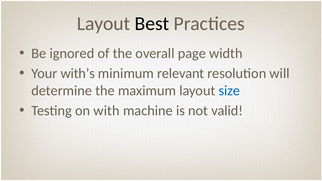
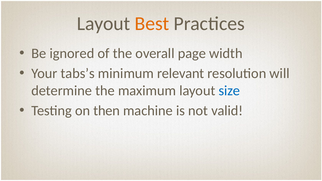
Best colour: black -> orange
with’s: with’s -> tabs’s
with: with -> then
